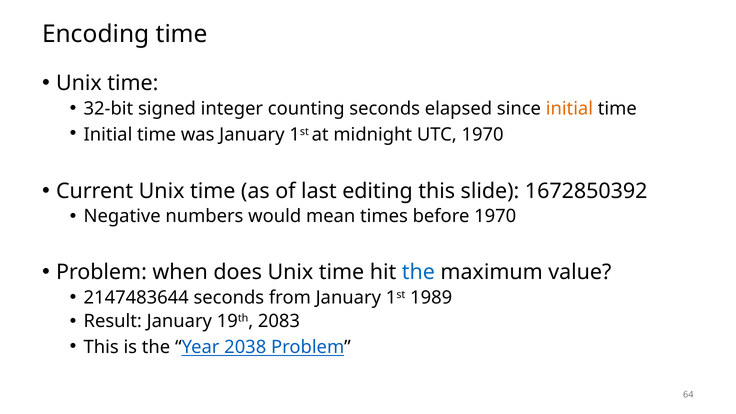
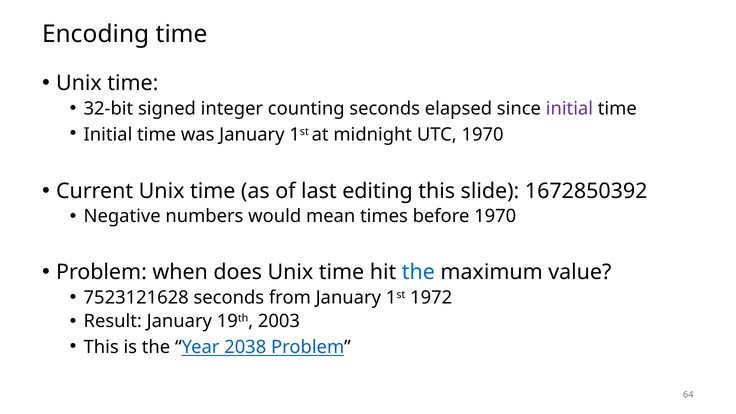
initial at (569, 109) colour: orange -> purple
2147483644: 2147483644 -> 7523121628
1989: 1989 -> 1972
2083: 2083 -> 2003
